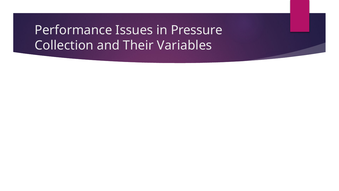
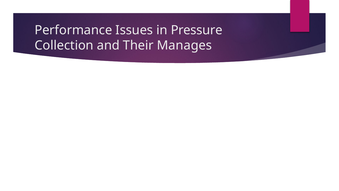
Variables: Variables -> Manages
